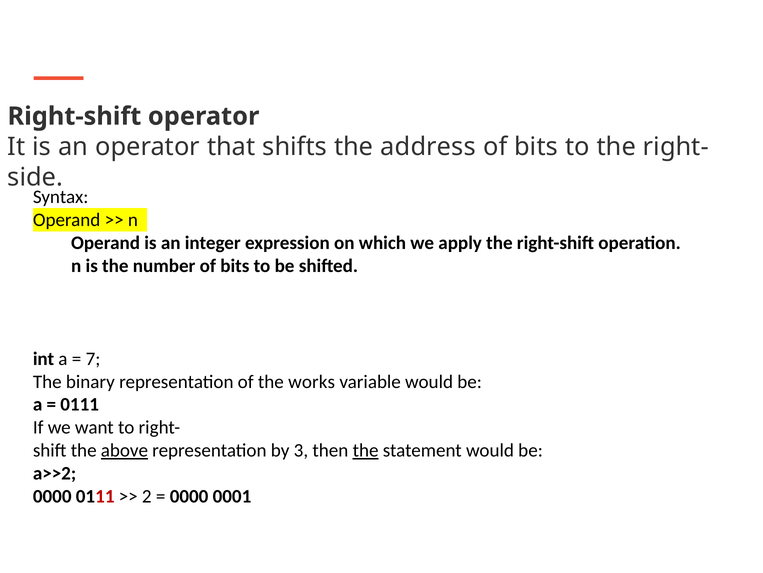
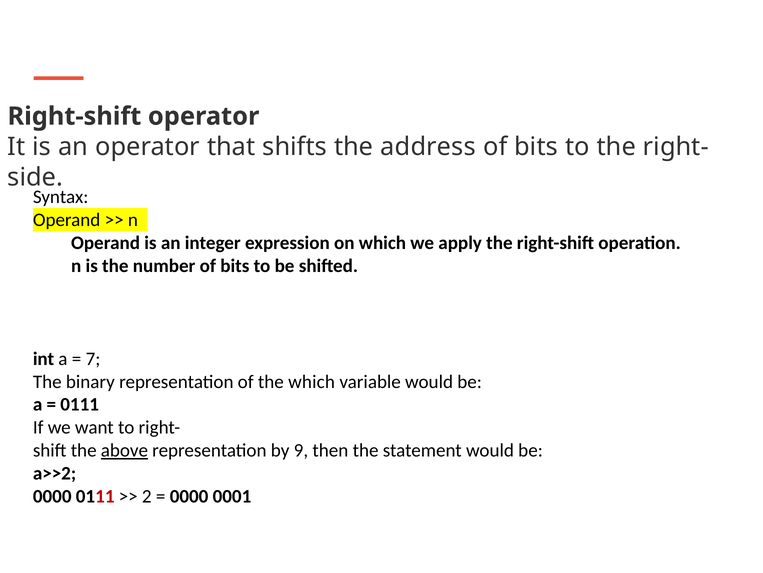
the works: works -> which
3: 3 -> 9
the at (366, 450) underline: present -> none
